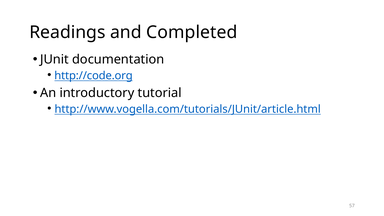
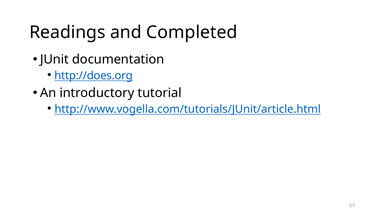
http://code.org: http://code.org -> http://does.org
